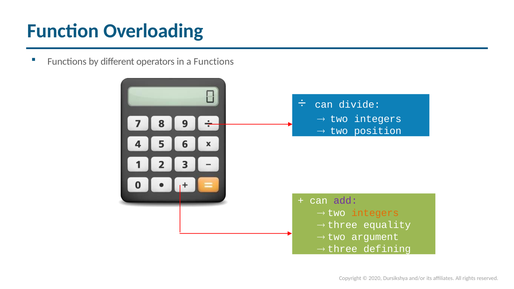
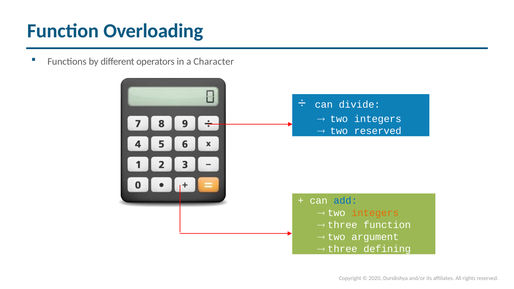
a Functions: Functions -> Character
two position: position -> reserved
add colour: purple -> blue
three equality: equality -> function
